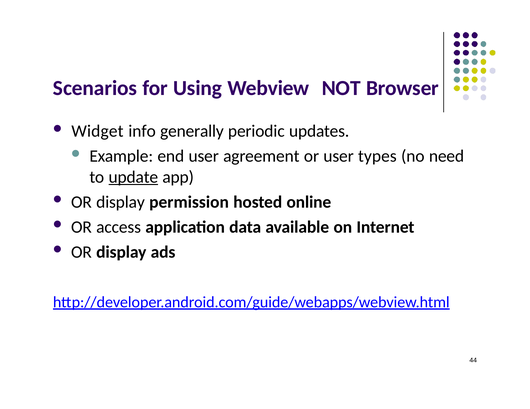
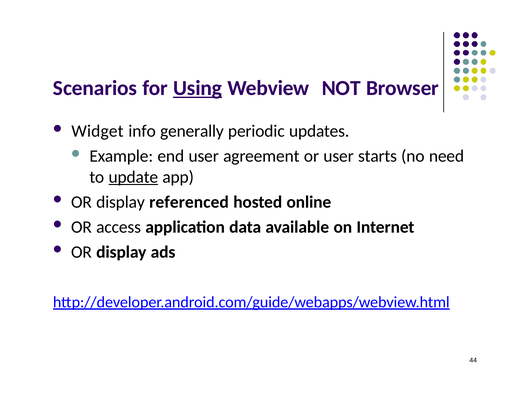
Using underline: none -> present
types: types -> starts
permission: permission -> referenced
